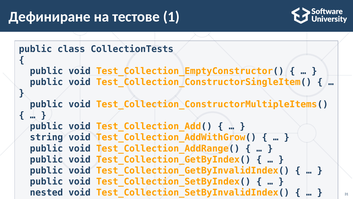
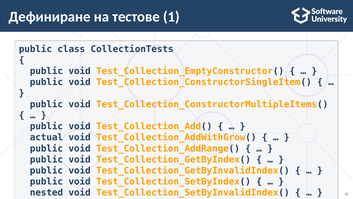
string: string -> actual
